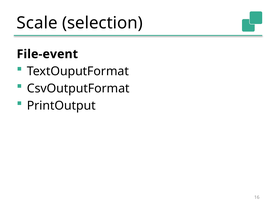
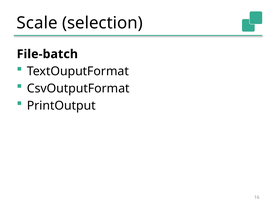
File-event: File-event -> File-batch
